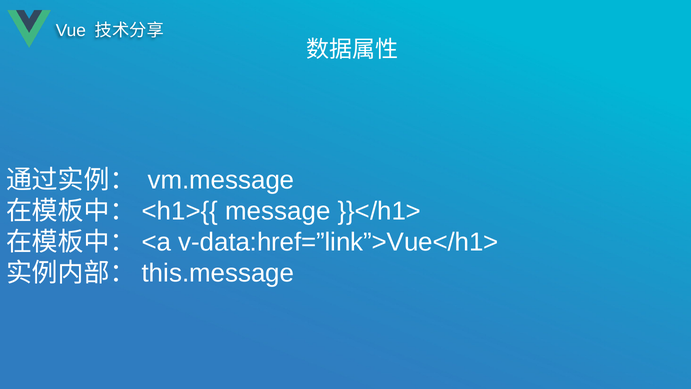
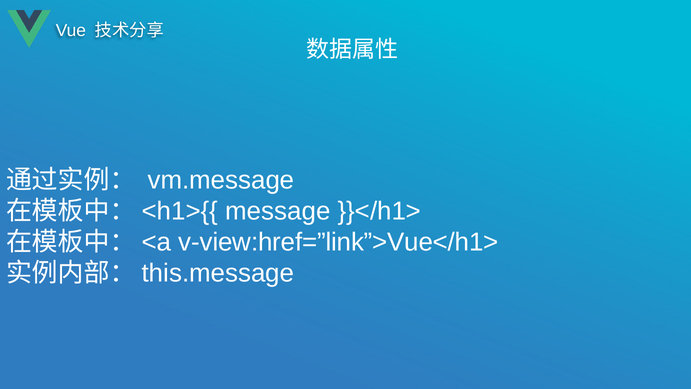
v-data:href=”link”>Vue</h1>: v-data:href=”link”>Vue</h1> -> v-view:href=”link”>Vue</h1>
